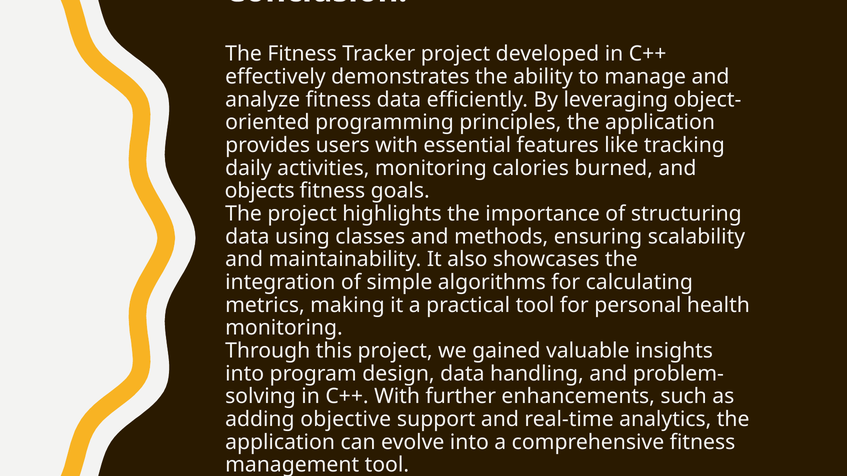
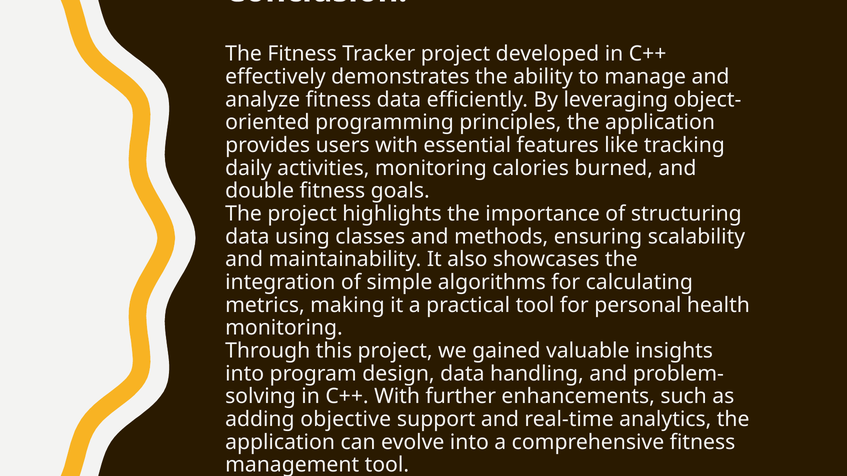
objects: objects -> double
